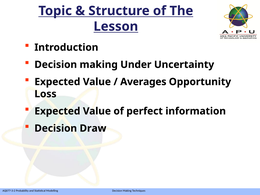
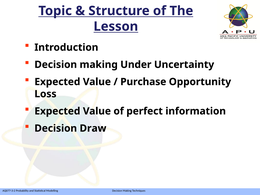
Averages: Averages -> Purchase
